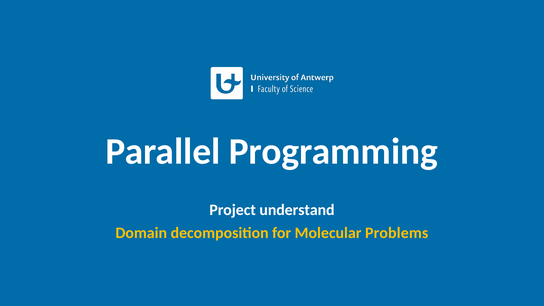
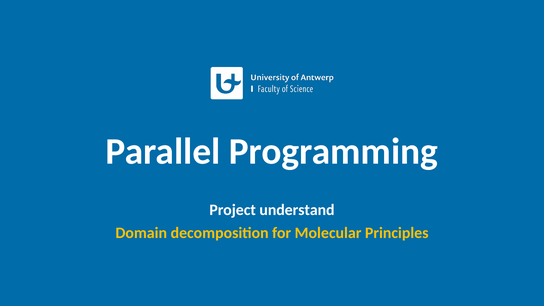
Problems: Problems -> Principles
